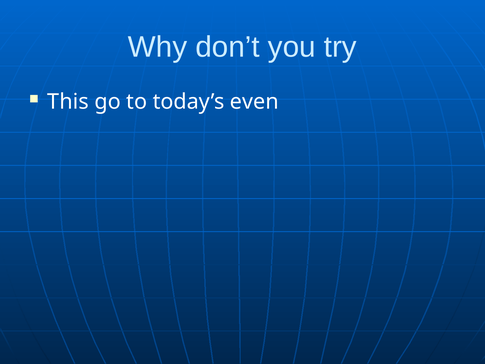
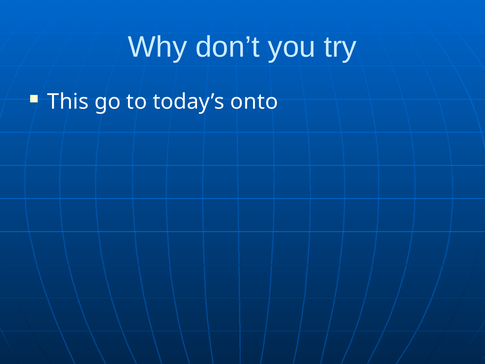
even: even -> onto
